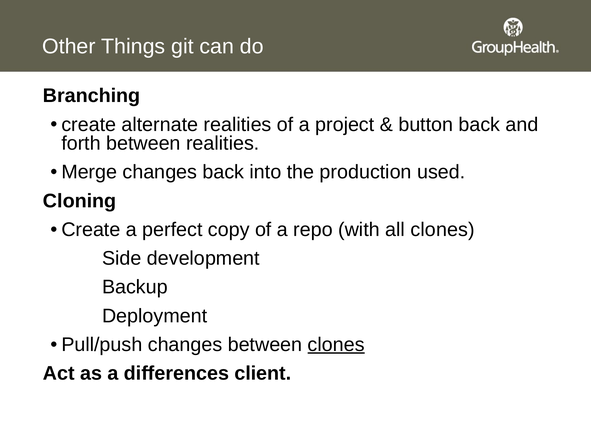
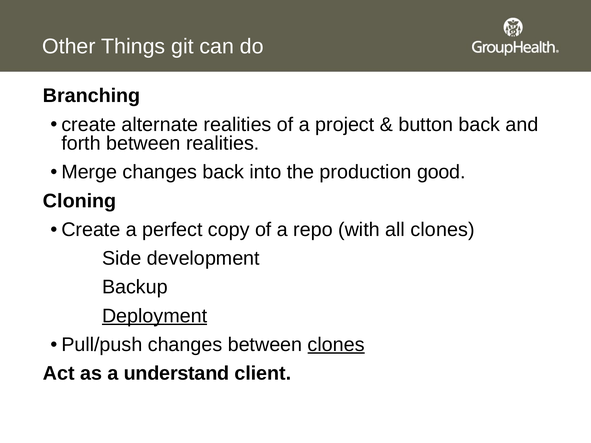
used: used -> good
Deployment underline: none -> present
differences: differences -> understand
